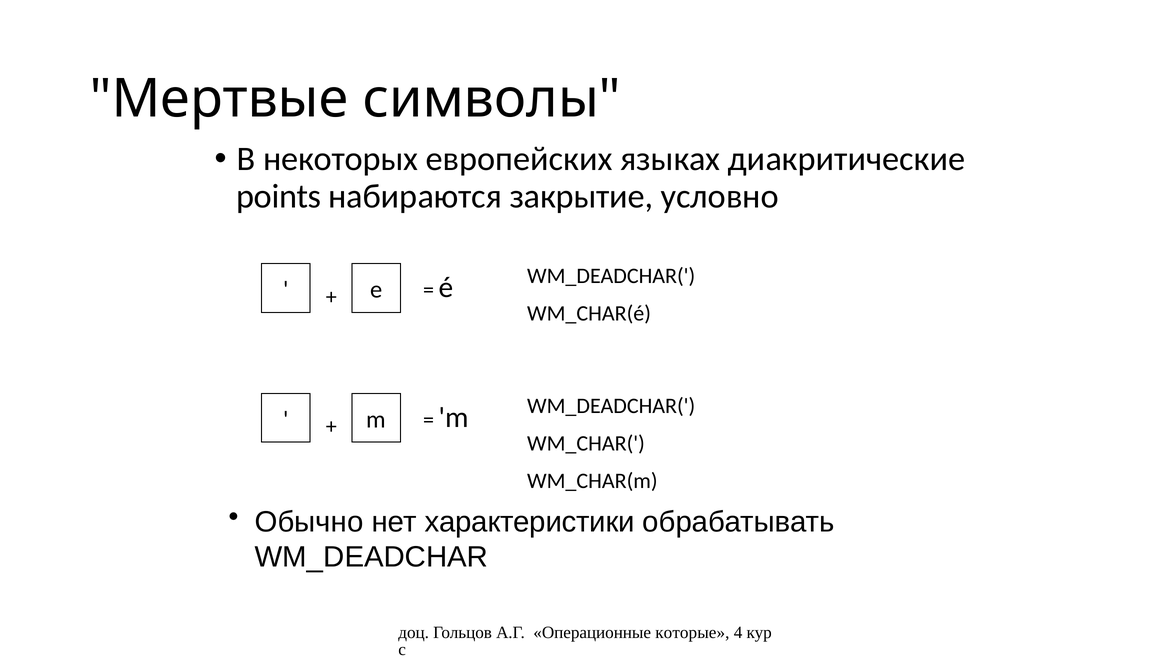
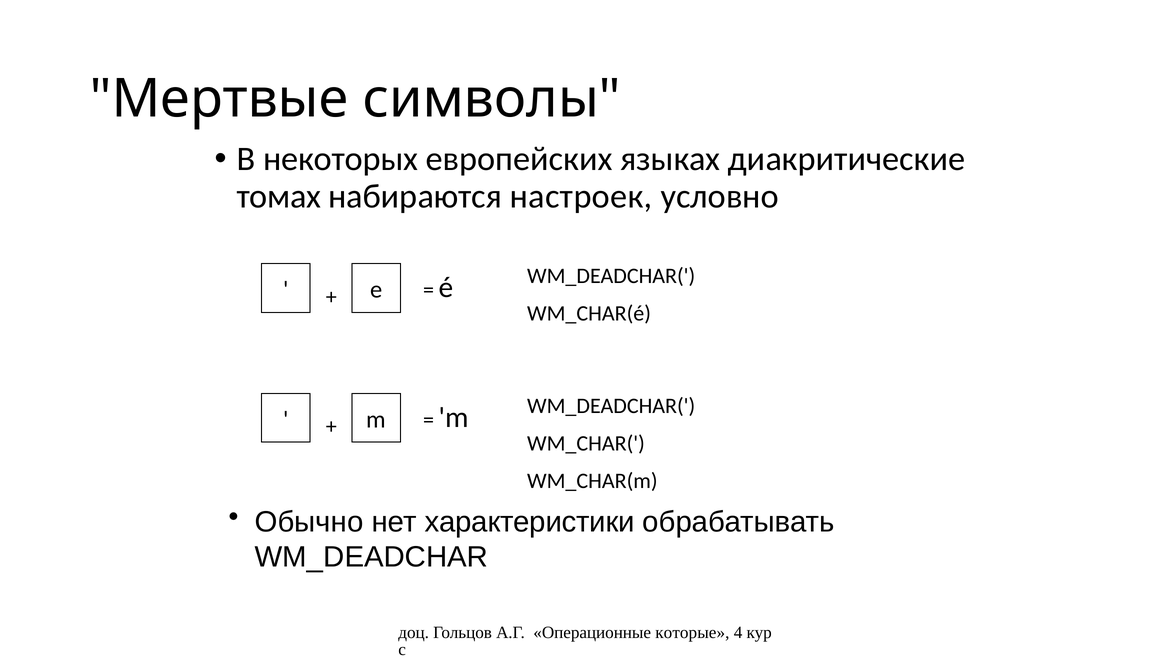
points: points -> томах
закрытие: закрытие -> настроек
